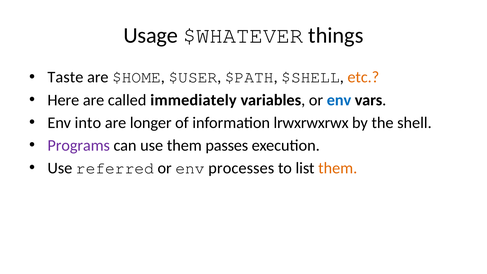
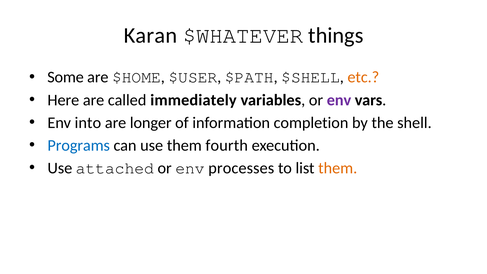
Usage: Usage -> Karan
Taste: Taste -> Some
env at (339, 100) colour: blue -> purple
lrwxrwxrwx: lrwxrwxrwx -> completion
Programs colour: purple -> blue
passes: passes -> fourth
referred: referred -> attached
